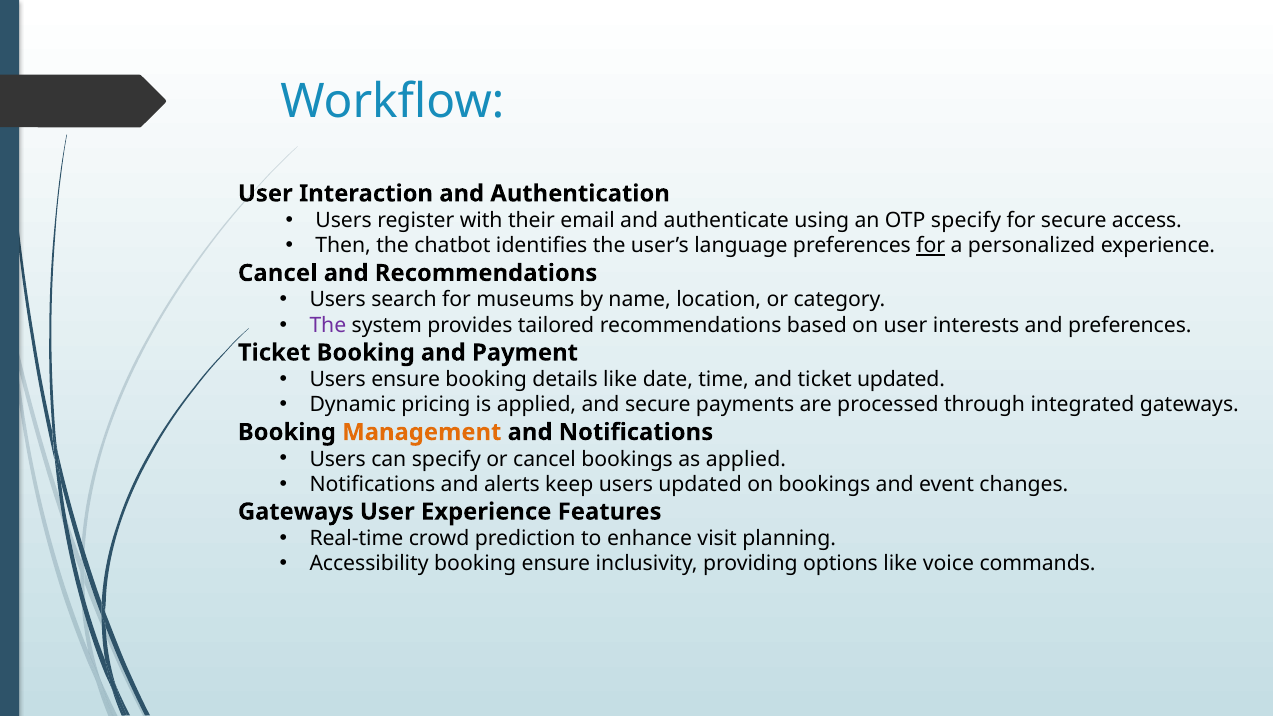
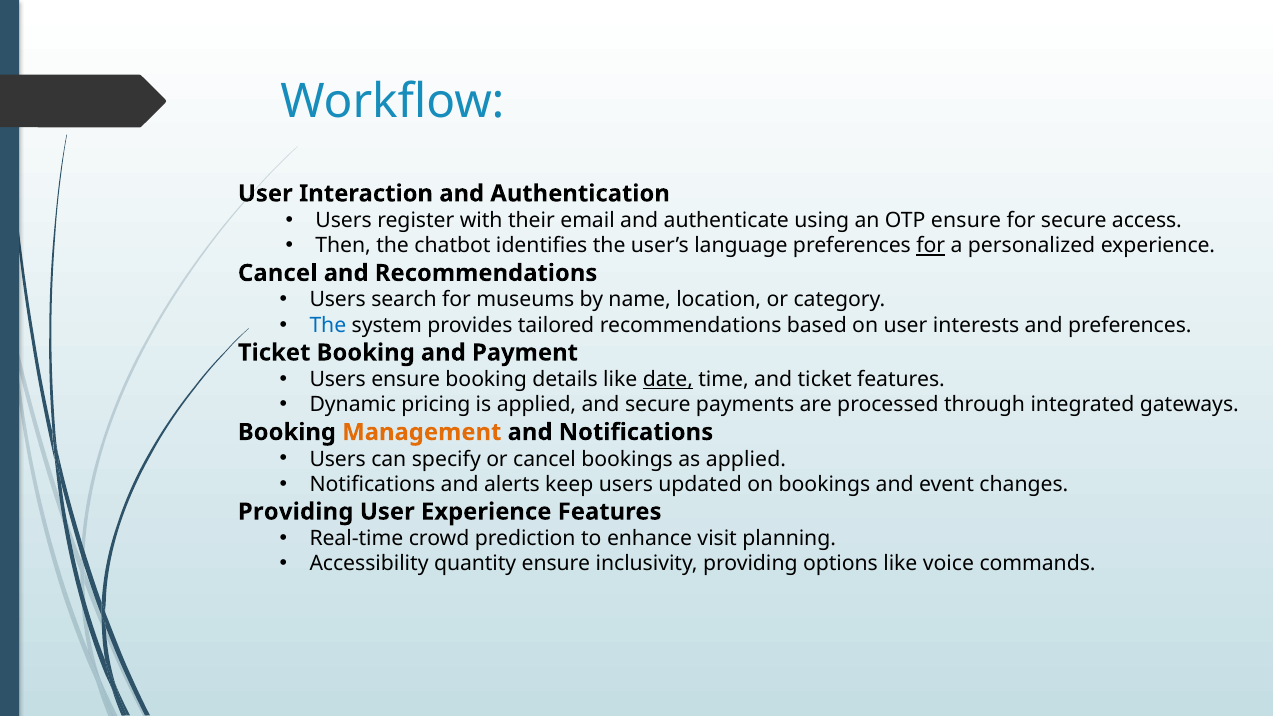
OTP specify: specify -> ensure
The at (328, 325) colour: purple -> blue
date underline: none -> present
ticket updated: updated -> features
Gateways at (296, 512): Gateways -> Providing
Accessibility booking: booking -> quantity
